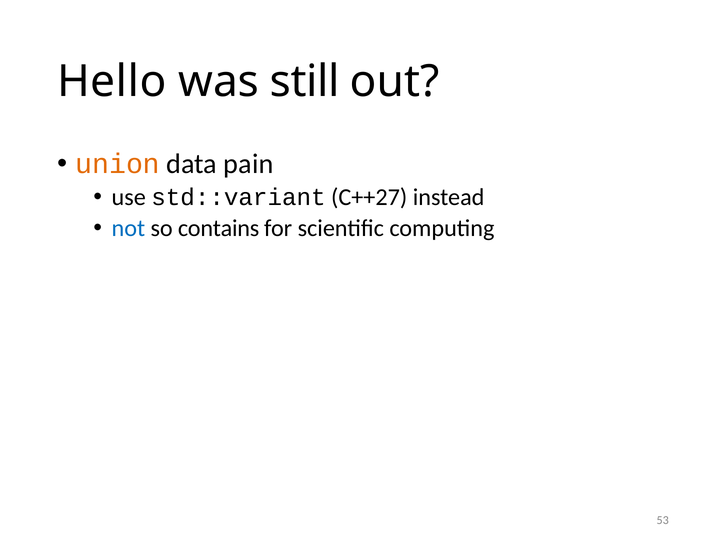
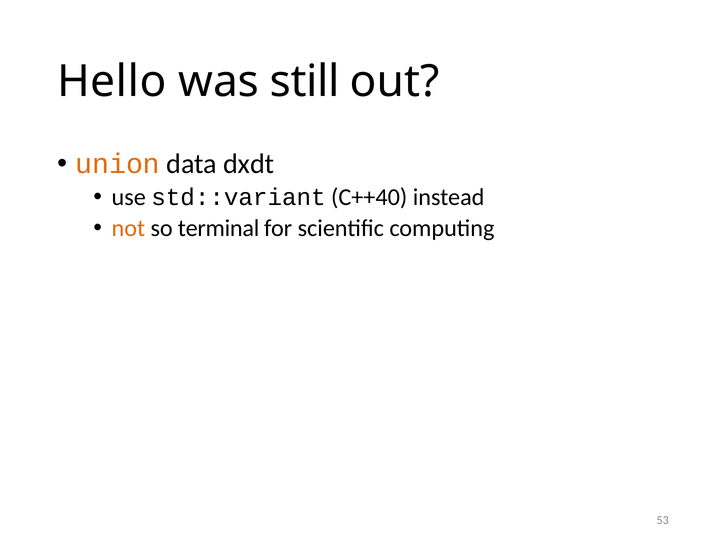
pain: pain -> dxdt
C++27: C++27 -> C++40
not colour: blue -> orange
contains: contains -> terminal
